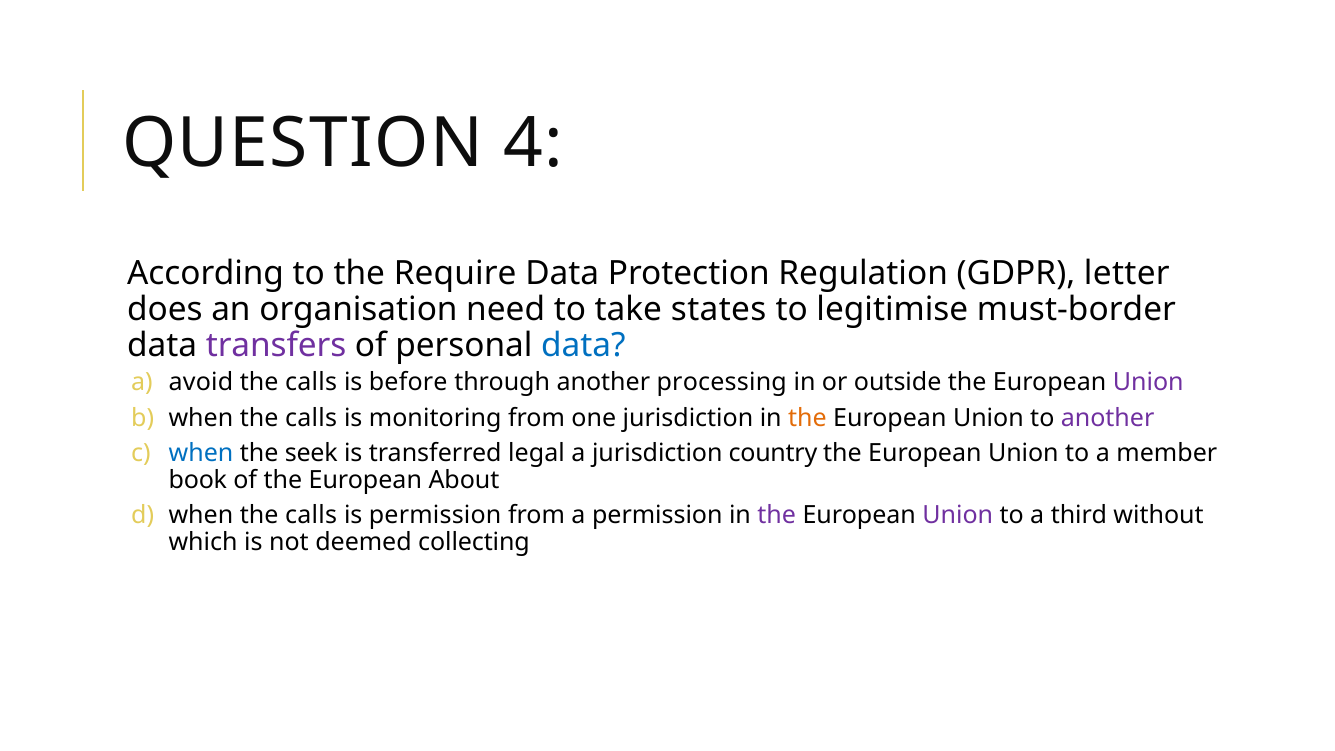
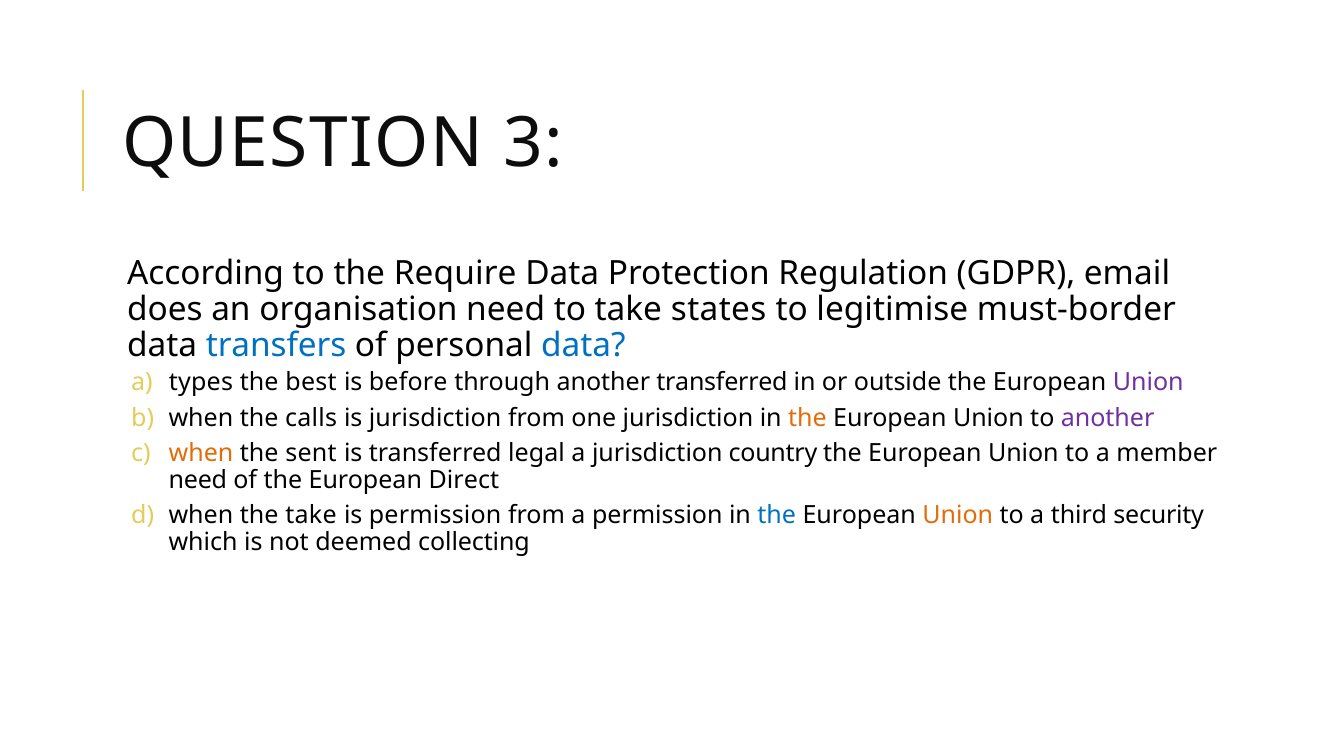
4: 4 -> 3
letter: letter -> email
transfers colour: purple -> blue
avoid: avoid -> types
calls at (311, 382): calls -> best
another processing: processing -> transferred
is monitoring: monitoring -> jurisdiction
when at (201, 453) colour: blue -> orange
seek: seek -> sent
book at (198, 480): book -> need
About: About -> Direct
calls at (311, 516): calls -> take
the at (777, 516) colour: purple -> blue
Union at (958, 516) colour: purple -> orange
without: without -> security
